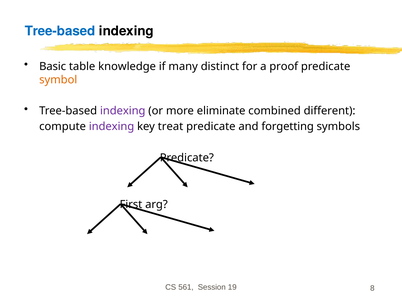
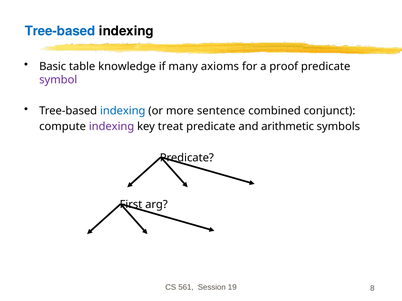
distinct: distinct -> axioms
symbol colour: orange -> purple
indexing at (123, 111) colour: purple -> blue
eliminate: eliminate -> sentence
different: different -> conjunct
forgetting: forgetting -> arithmetic
